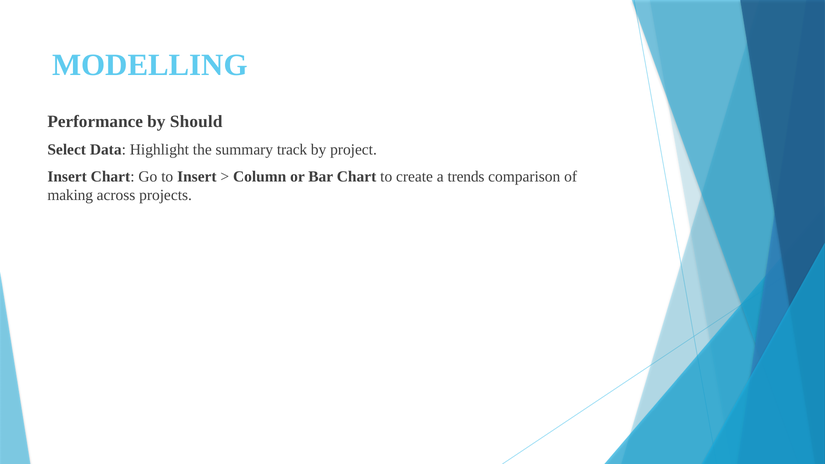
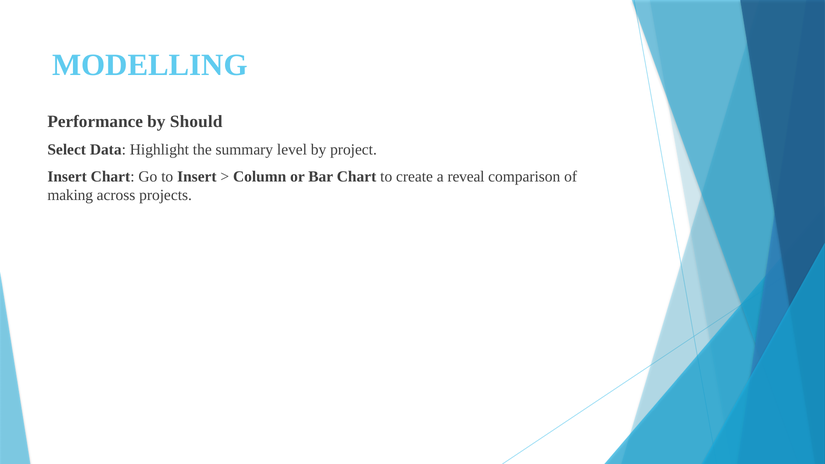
track: track -> level
trends: trends -> reveal
